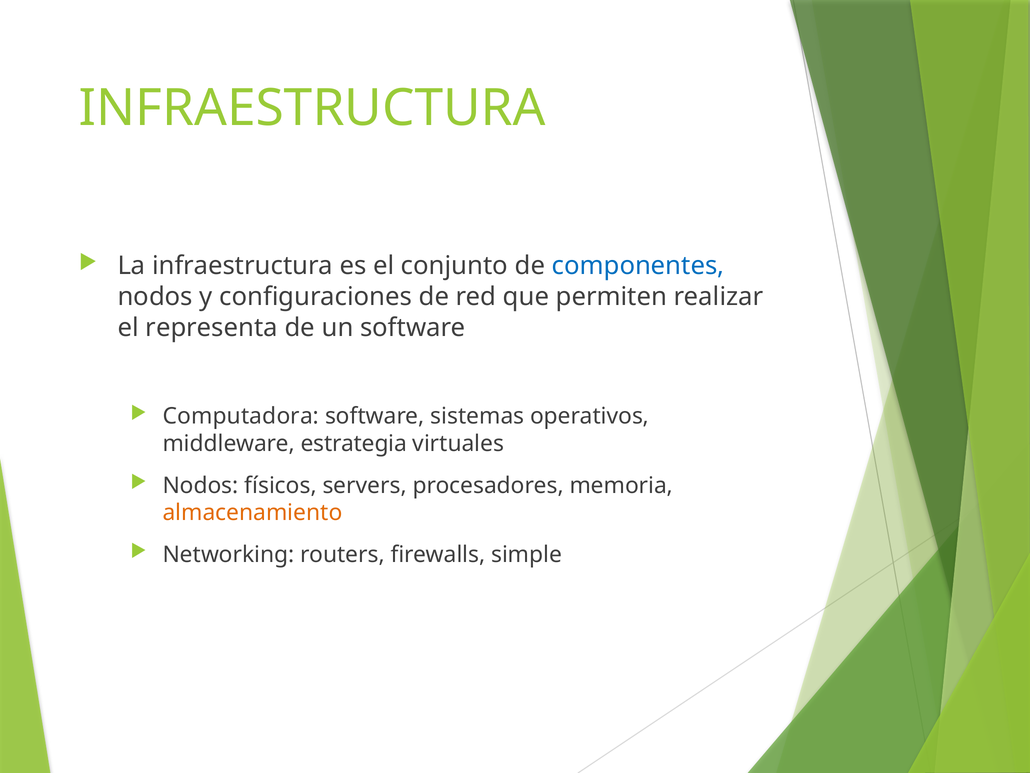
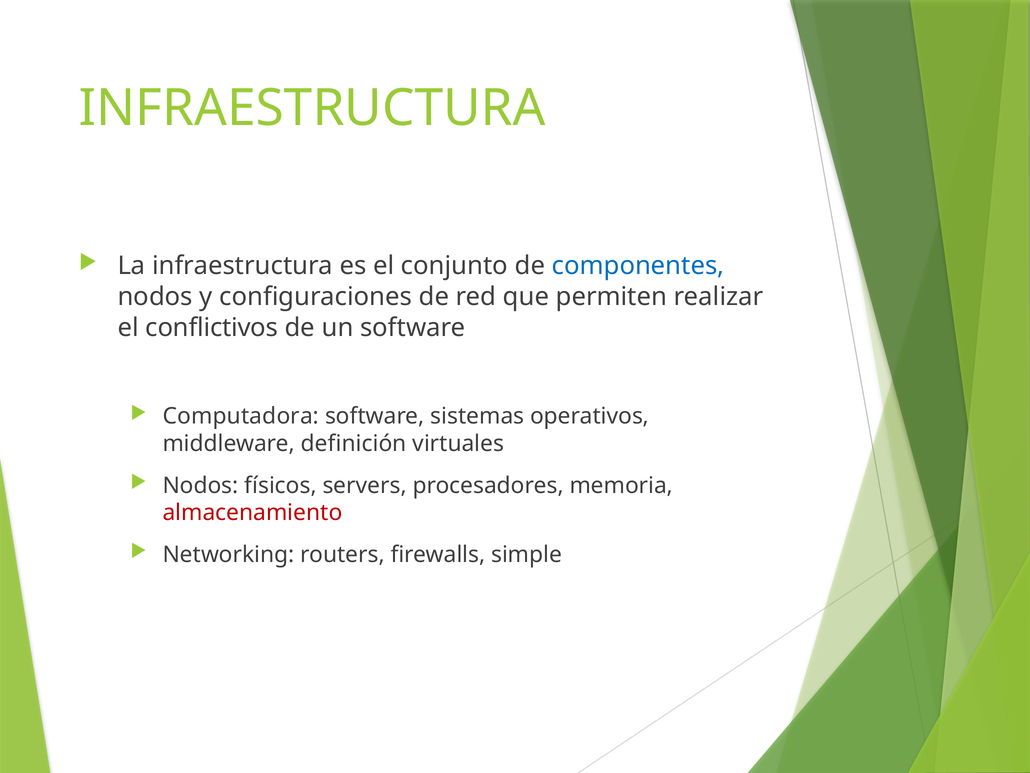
representa: representa -> conflictivos
estrategia: estrategia -> definición
almacenamiento colour: orange -> red
